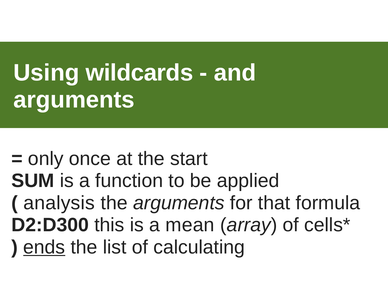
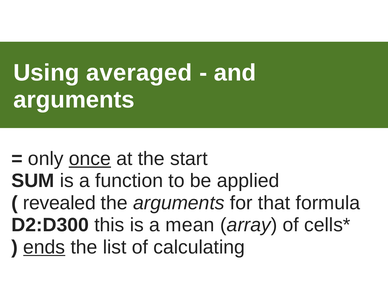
wildcards: wildcards -> averaged
once underline: none -> present
analysis: analysis -> revealed
